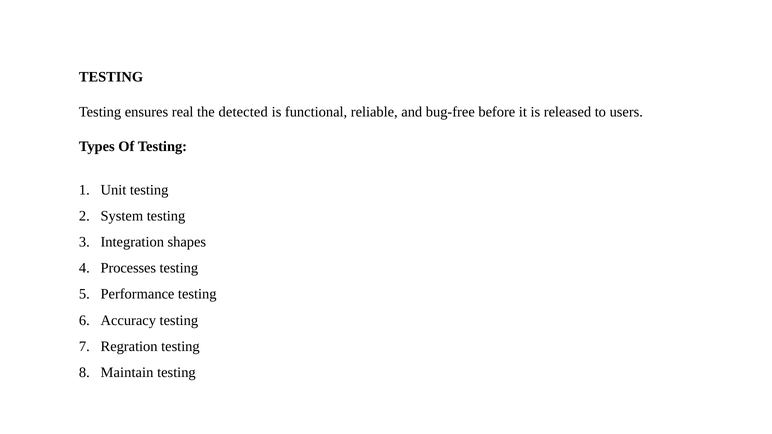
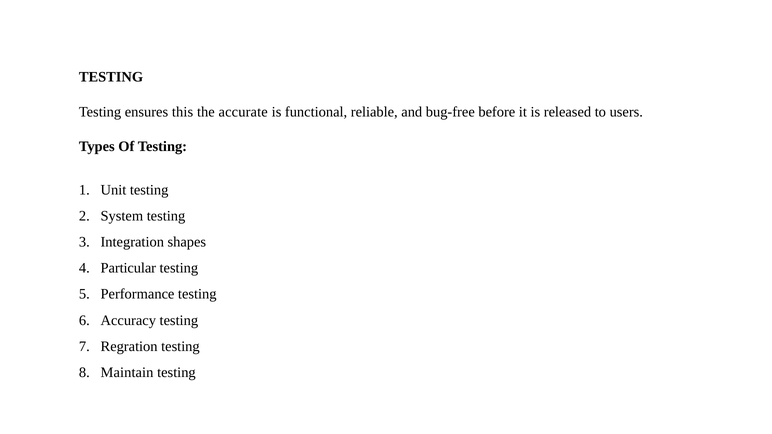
real: real -> this
detected: detected -> accurate
Processes: Processes -> Particular
